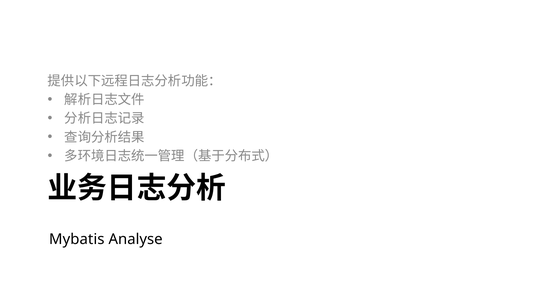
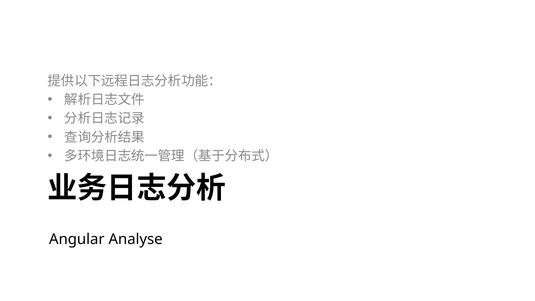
Mybatis: Mybatis -> Angular
